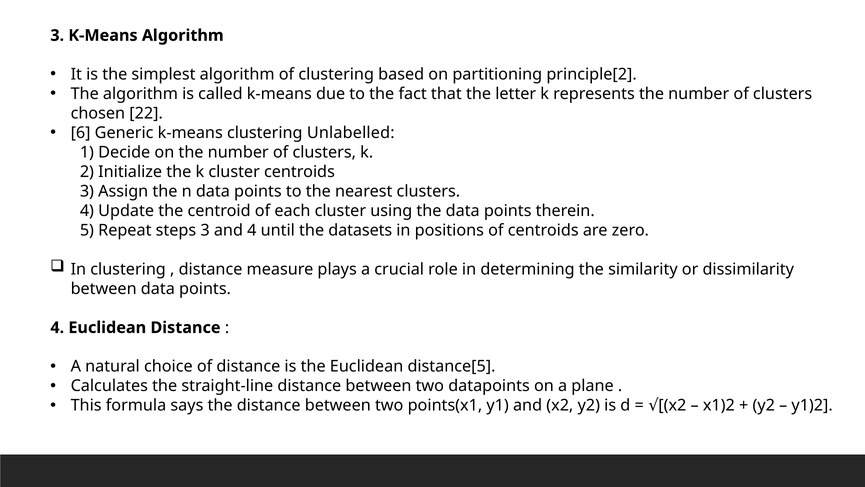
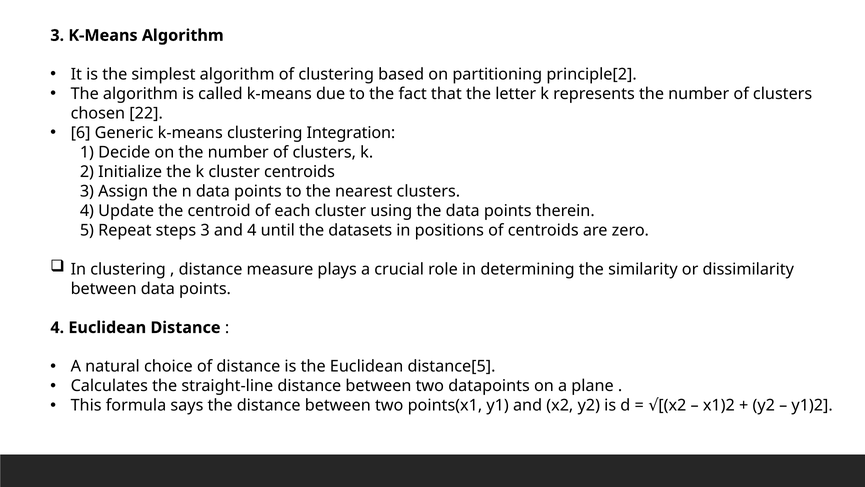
Unlabelled: Unlabelled -> Integration
